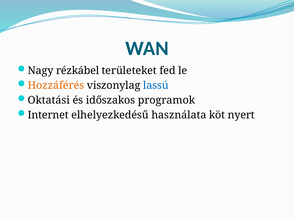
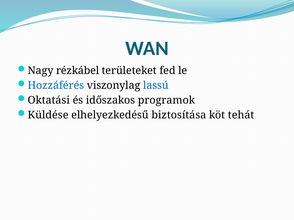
Hozzáférés colour: orange -> blue
Internet: Internet -> Küldése
használata: használata -> biztosítása
nyert: nyert -> tehát
